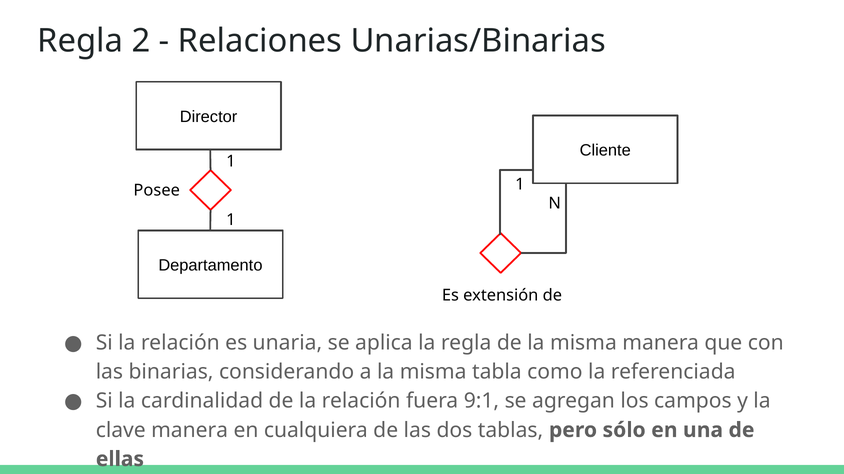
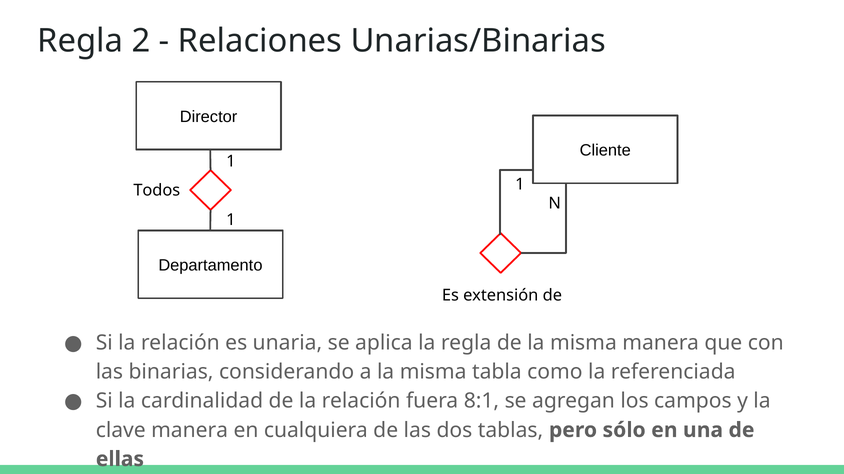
Posee: Posee -> Todos
9:1: 9:1 -> 8:1
